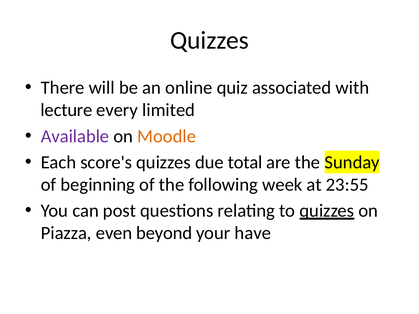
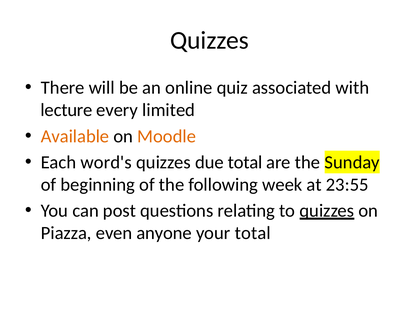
Available colour: purple -> orange
score's: score's -> word's
beyond: beyond -> anyone
your have: have -> total
